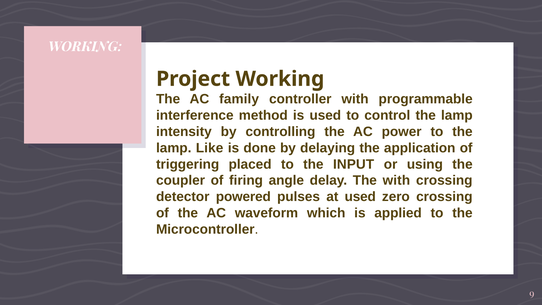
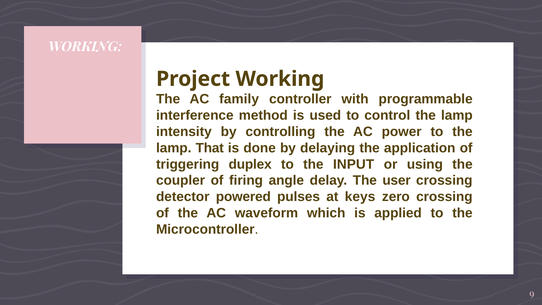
Like: Like -> That
placed: placed -> duplex
The with: with -> user
at used: used -> keys
